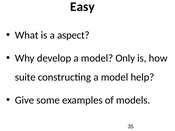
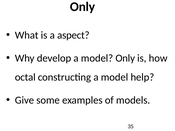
Easy at (82, 7): Easy -> Only
suite: suite -> octal
